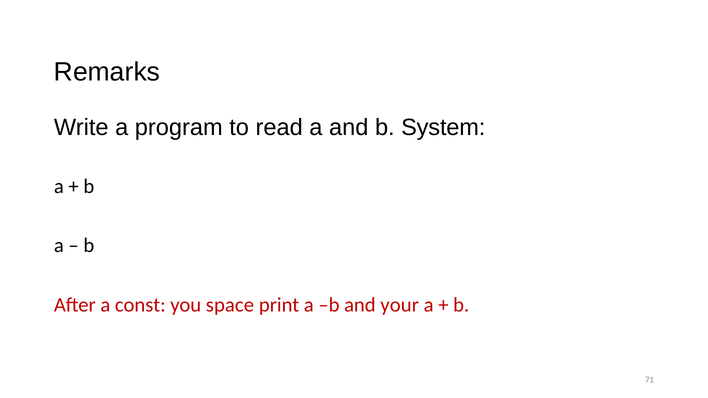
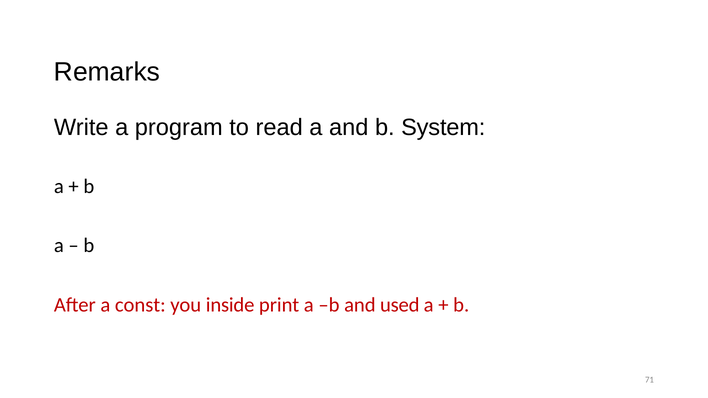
space: space -> inside
your: your -> used
